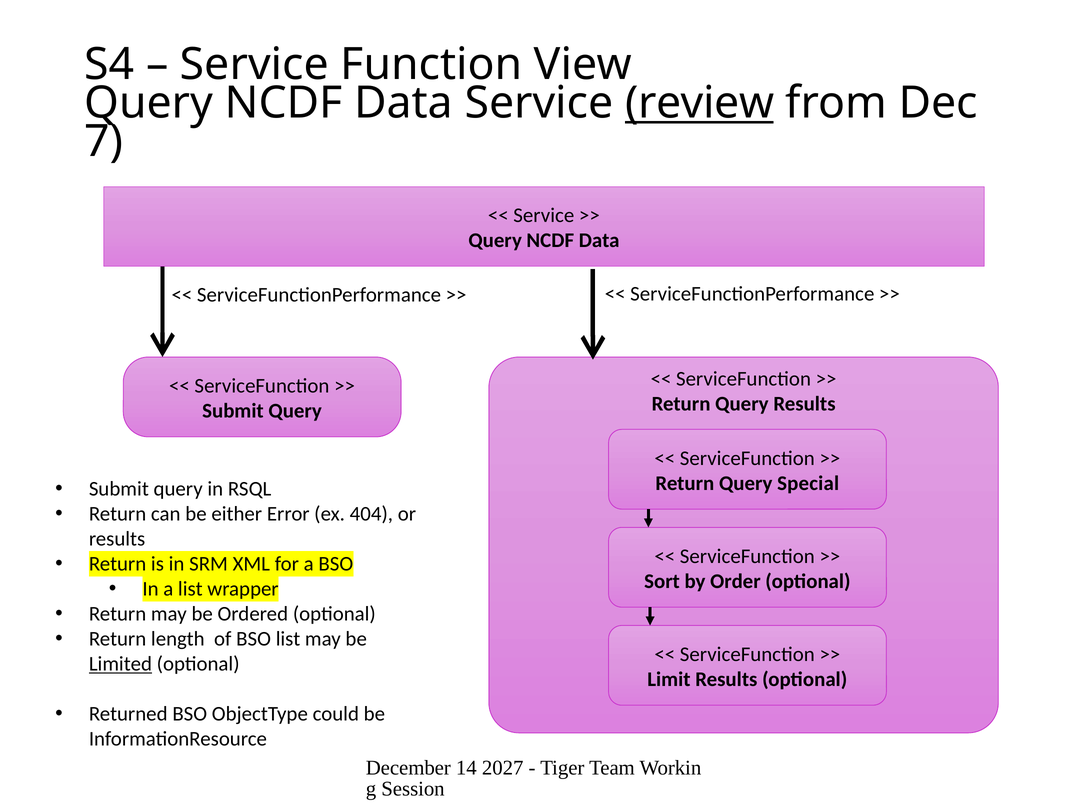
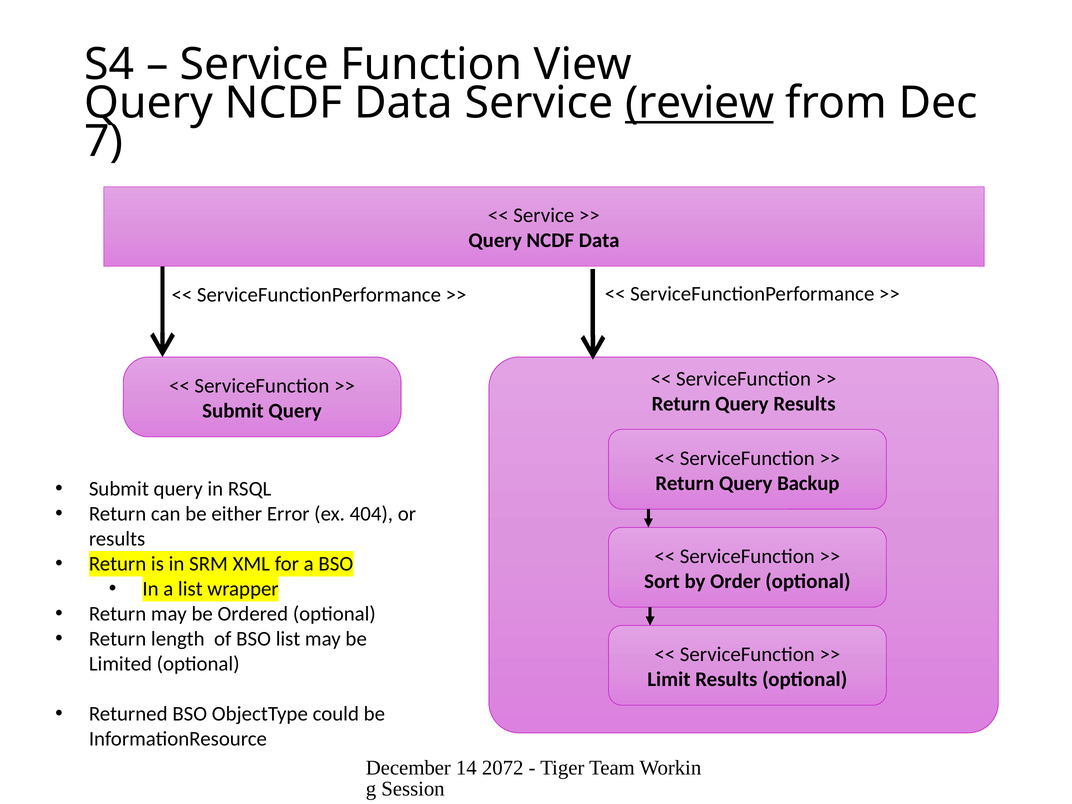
Special: Special -> Backup
Limited underline: present -> none
2027: 2027 -> 2072
